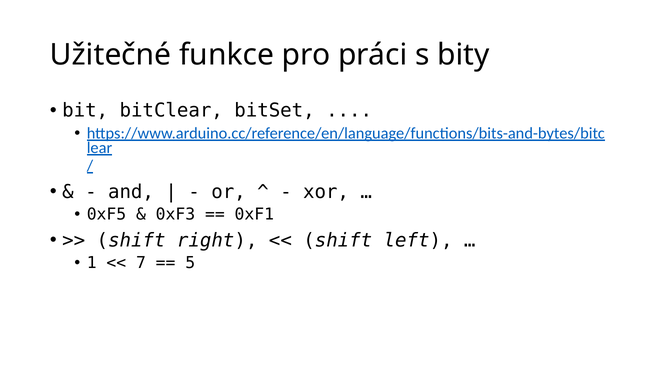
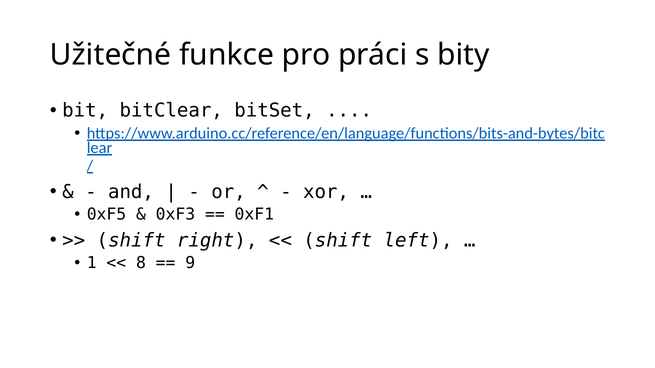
7: 7 -> 8
5: 5 -> 9
